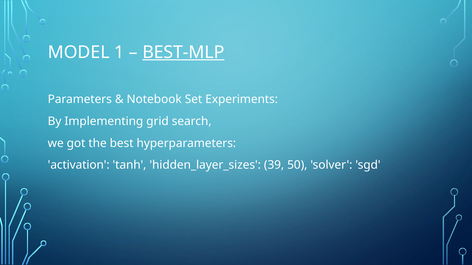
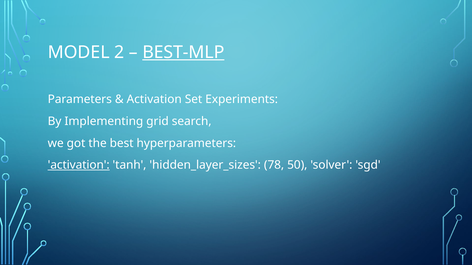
1: 1 -> 2
Notebook at (154, 100): Notebook -> Activation
activation at (79, 165) underline: none -> present
39: 39 -> 78
